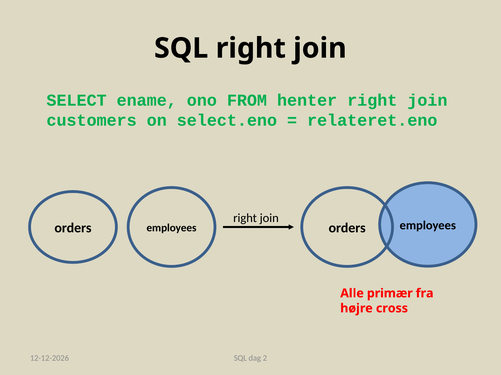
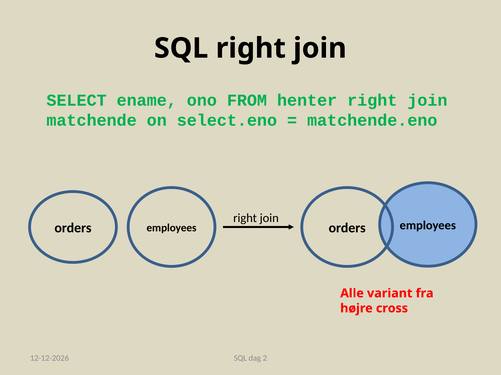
customers: customers -> matchende
relateret.eno: relateret.eno -> matchende.eno
primær: primær -> variant
